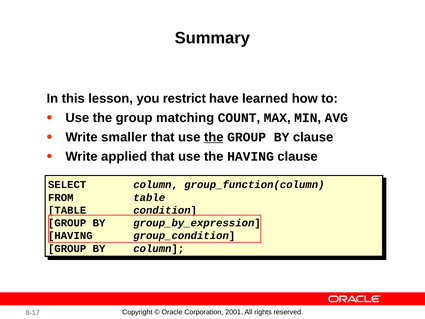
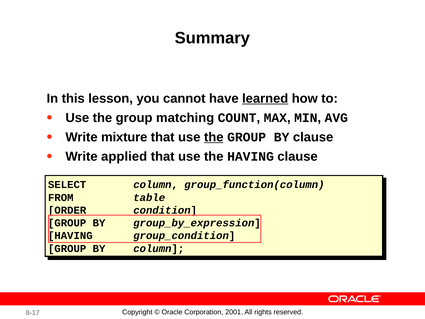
restrict: restrict -> cannot
learned underline: none -> present
smaller: smaller -> mixture
TABLE at (67, 210): TABLE -> ORDER
